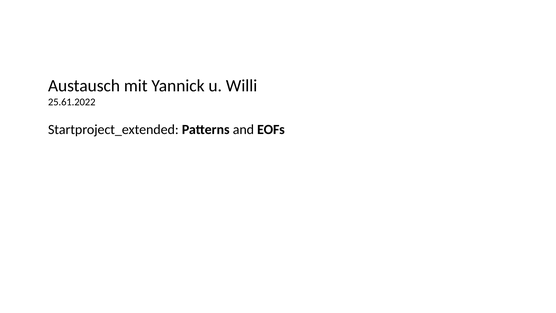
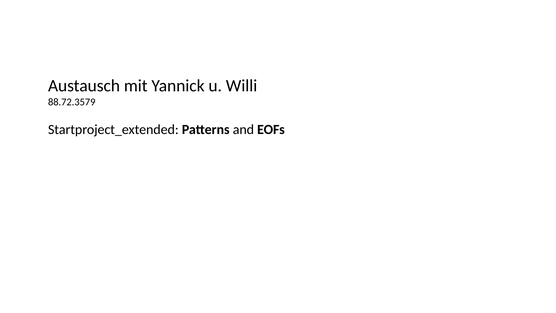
25.61.2022: 25.61.2022 -> 88.72.3579
